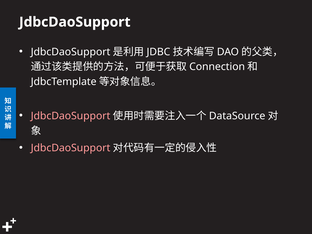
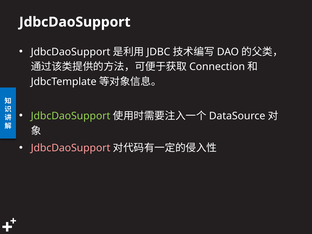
JdbcDaoSupport at (71, 116) colour: pink -> light green
